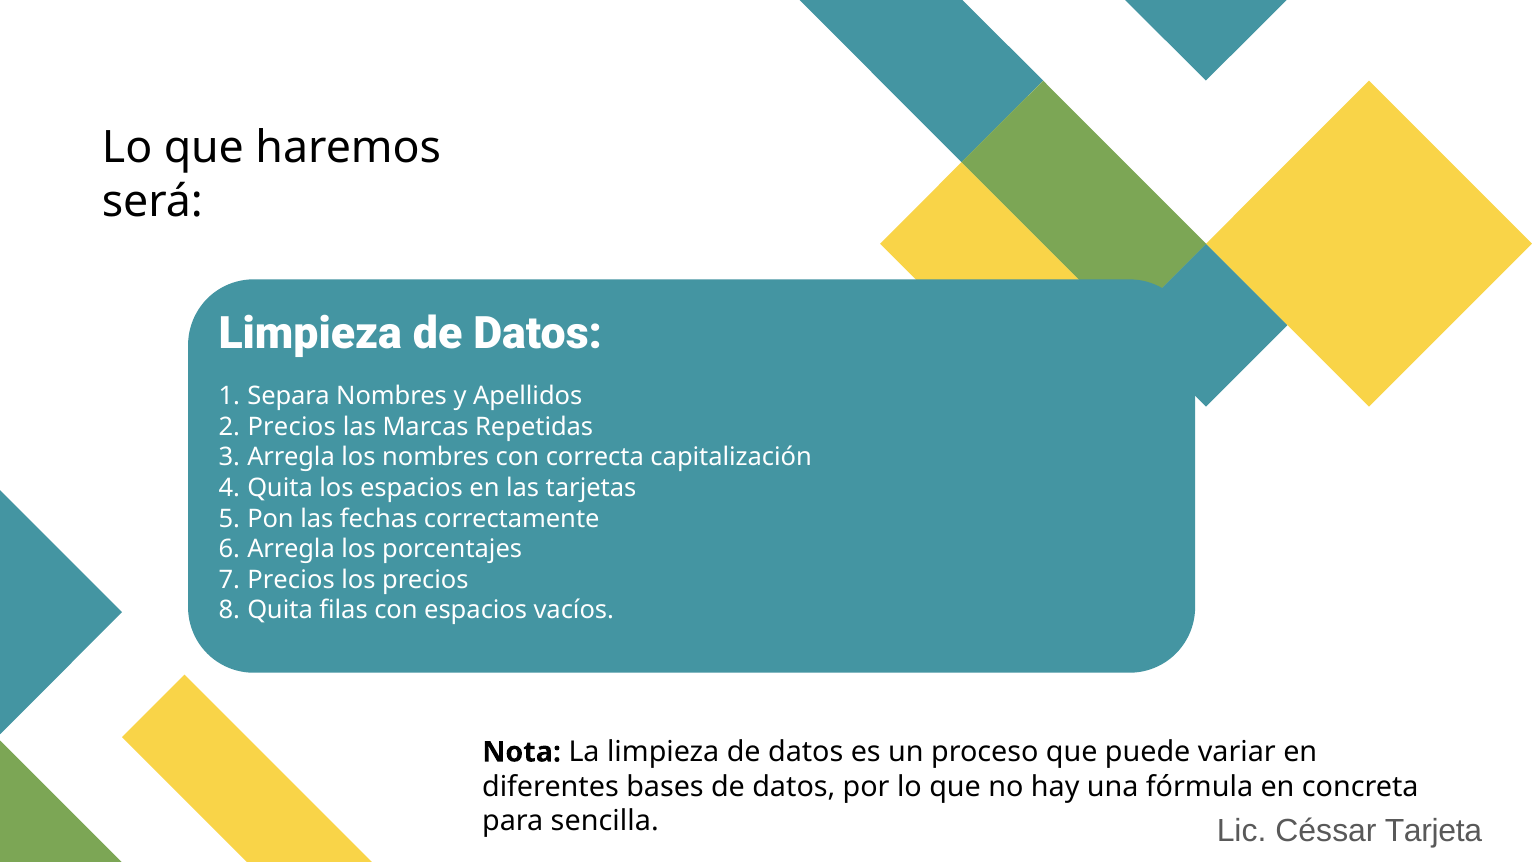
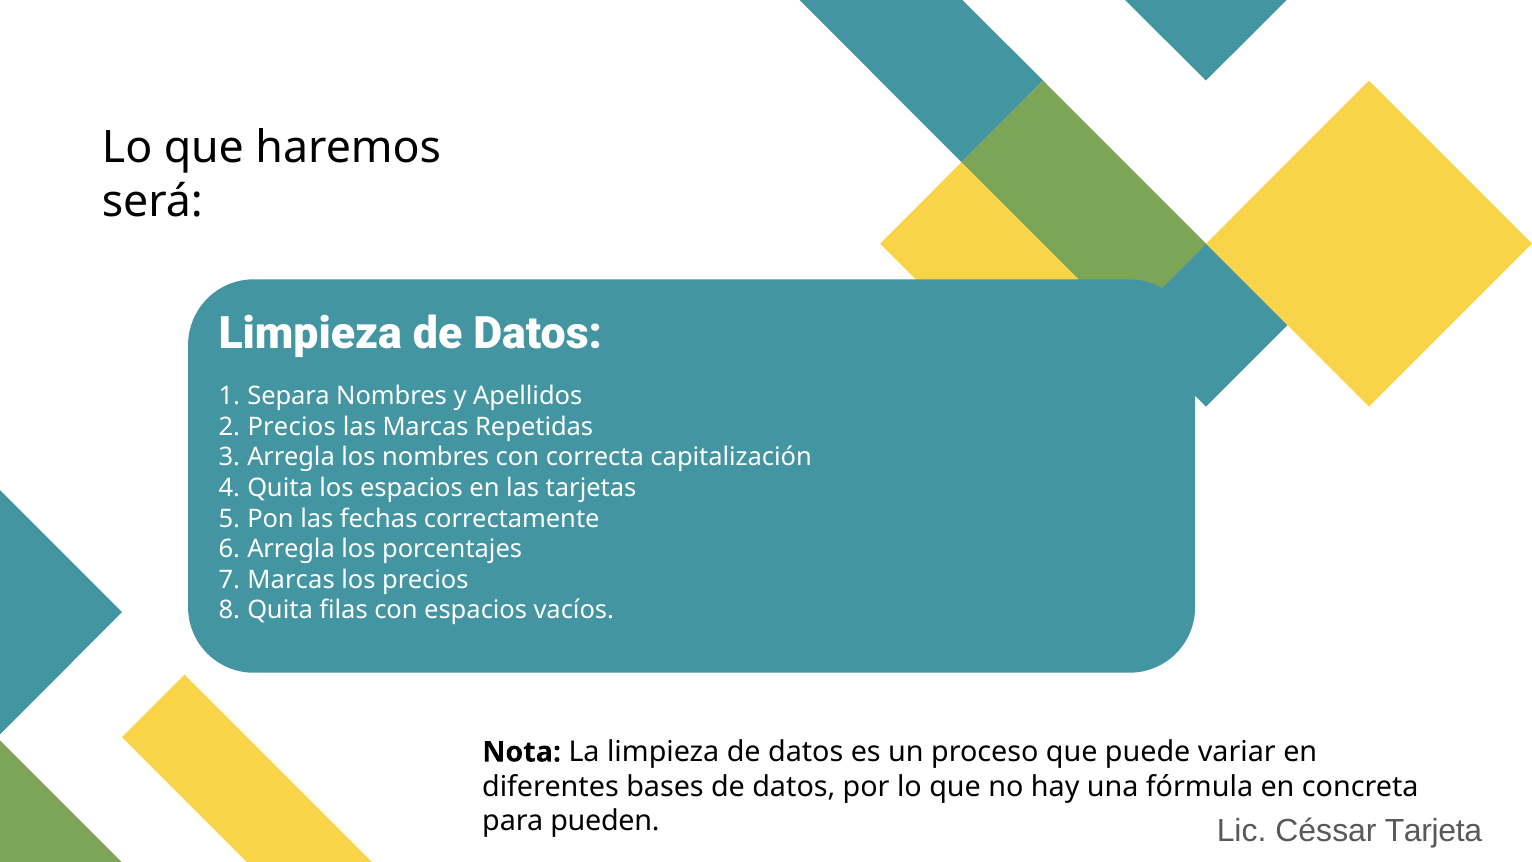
Precios at (291, 580): Precios -> Marcas
sencilla: sencilla -> pueden
